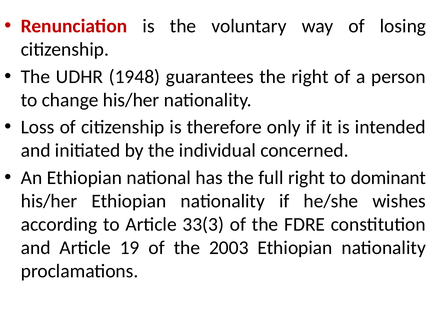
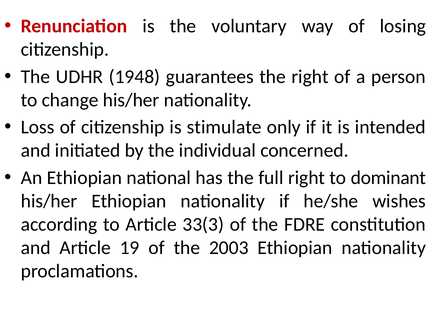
therefore: therefore -> stimulate
